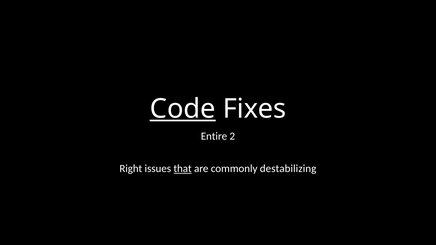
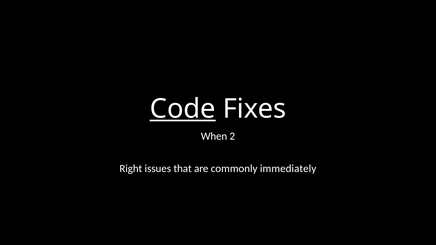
Entire: Entire -> When
that underline: present -> none
destabilizing: destabilizing -> immediately
